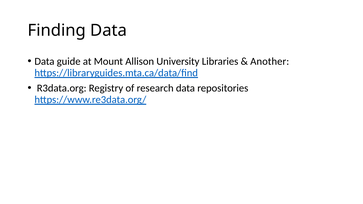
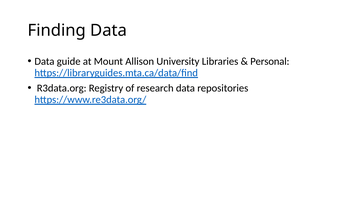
Another: Another -> Personal
